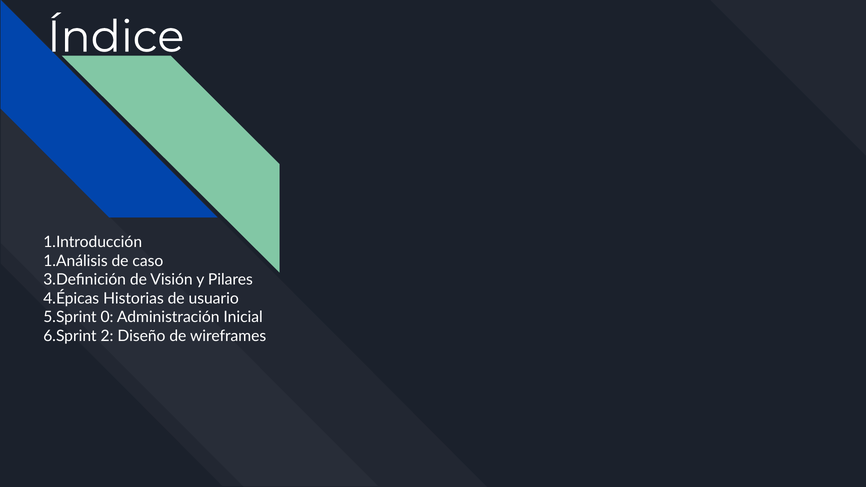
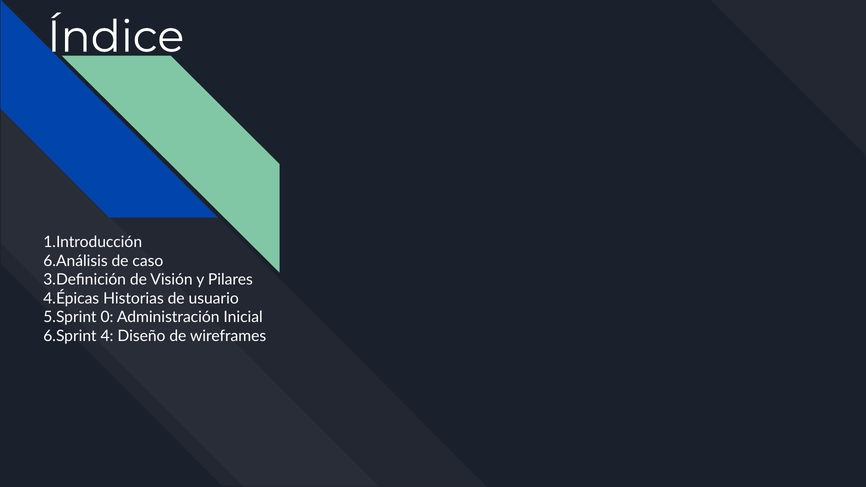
1.Análisis: 1.Análisis -> 6.Análisis
2: 2 -> 4
